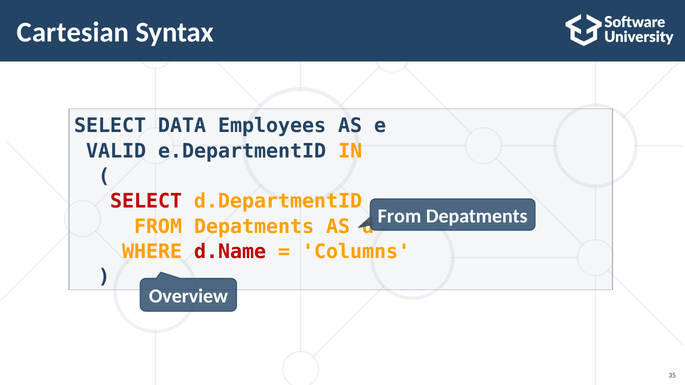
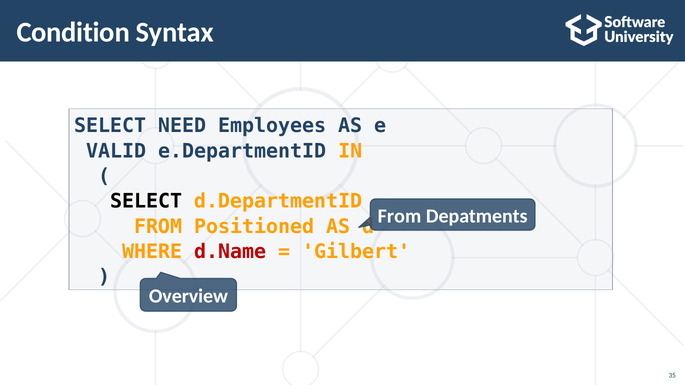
Cartesian: Cartesian -> Condition
DATA: DATA -> NEED
SELECT at (146, 201) colour: red -> black
Depatments at (254, 227): Depatments -> Positioned
Columns: Columns -> Gilbert
